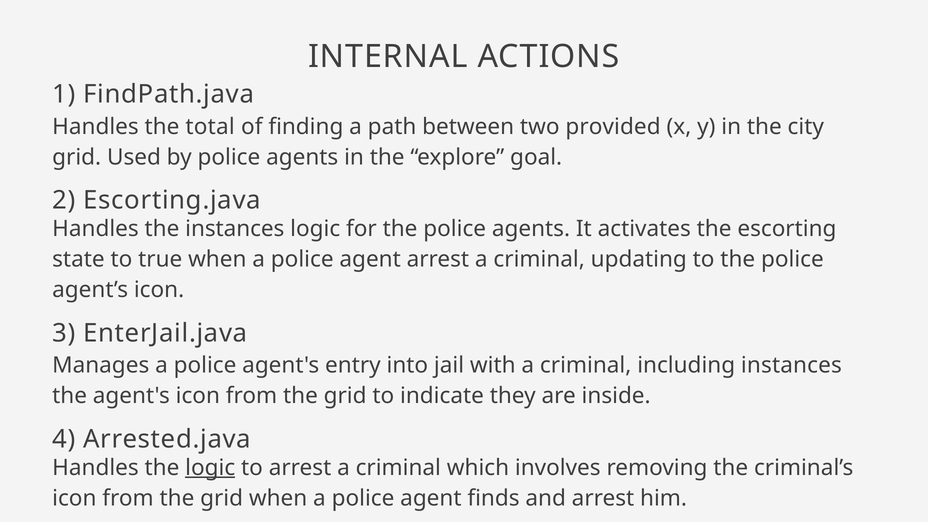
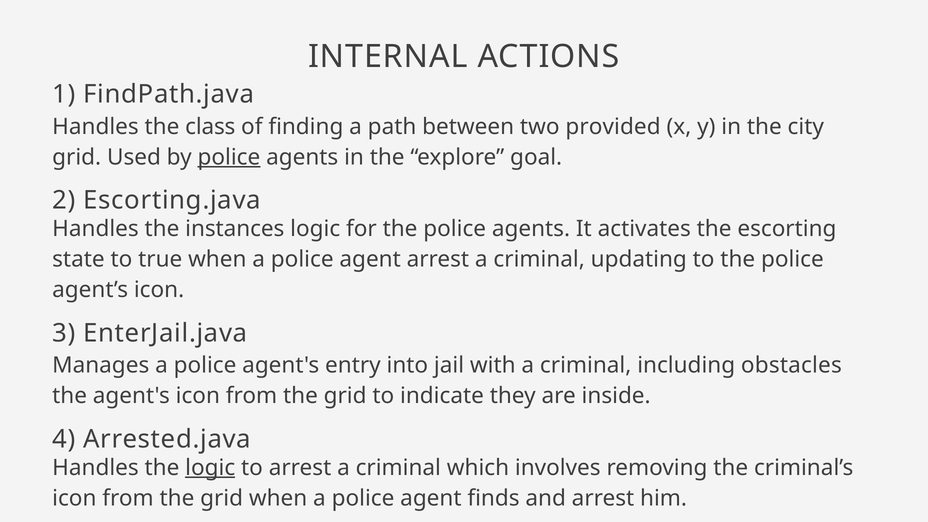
total: total -> class
police at (229, 157) underline: none -> present
including instances: instances -> obstacles
